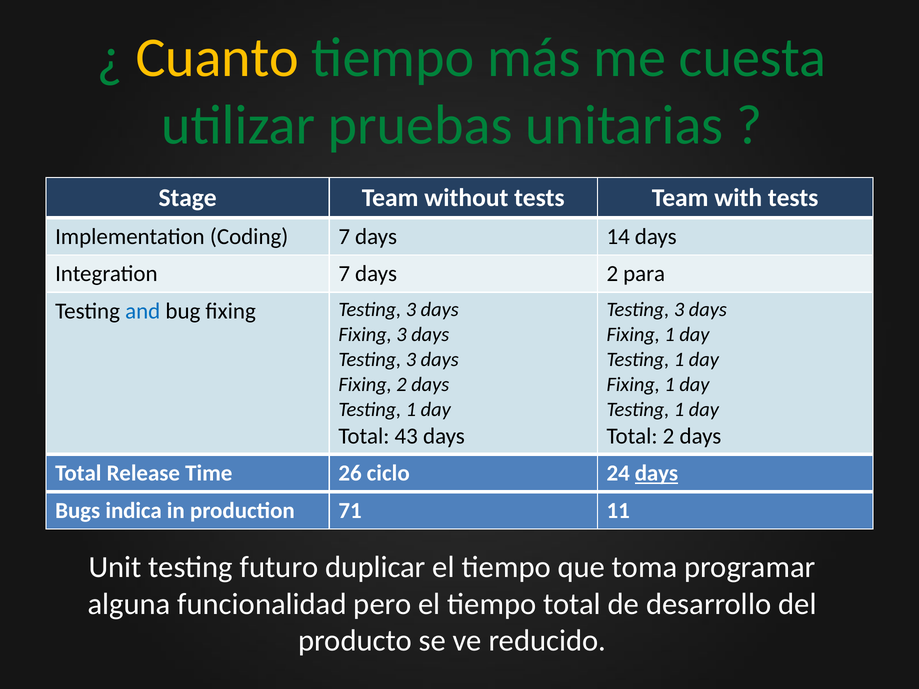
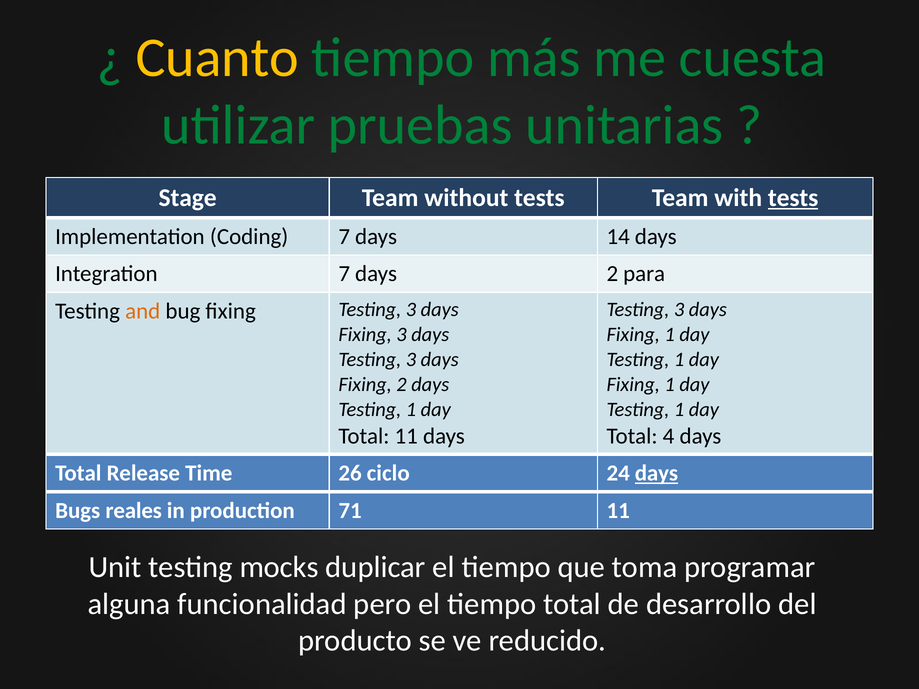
tests at (793, 198) underline: none -> present
and colour: blue -> orange
Total 43: 43 -> 11
Total 2: 2 -> 4
indica: indica -> reales
futuro: futuro -> mocks
